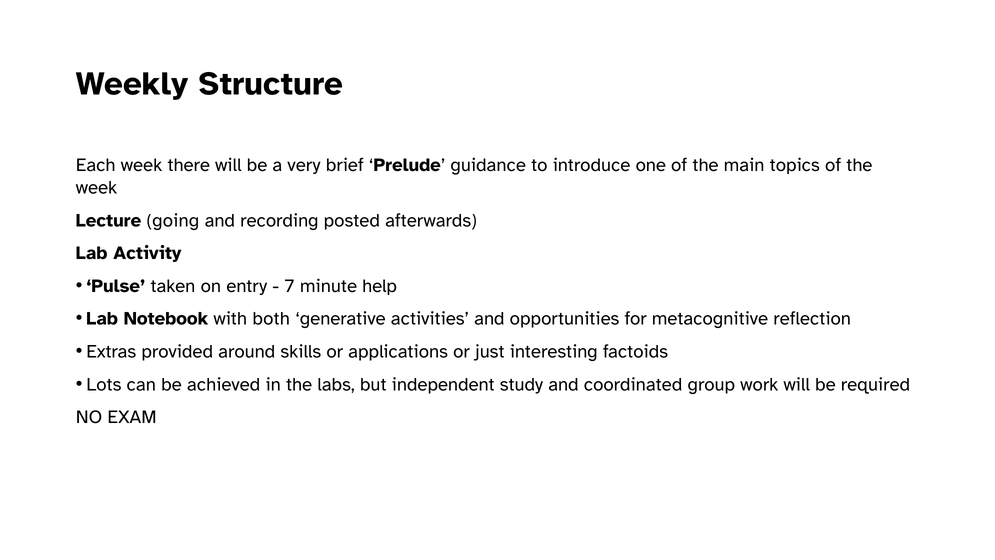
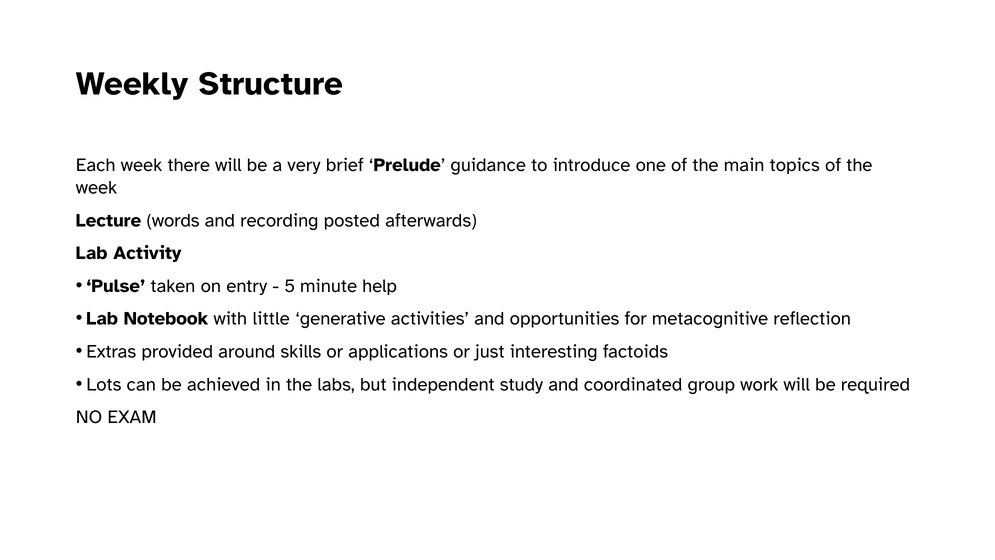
going: going -> words
7: 7 -> 5
both: both -> little
